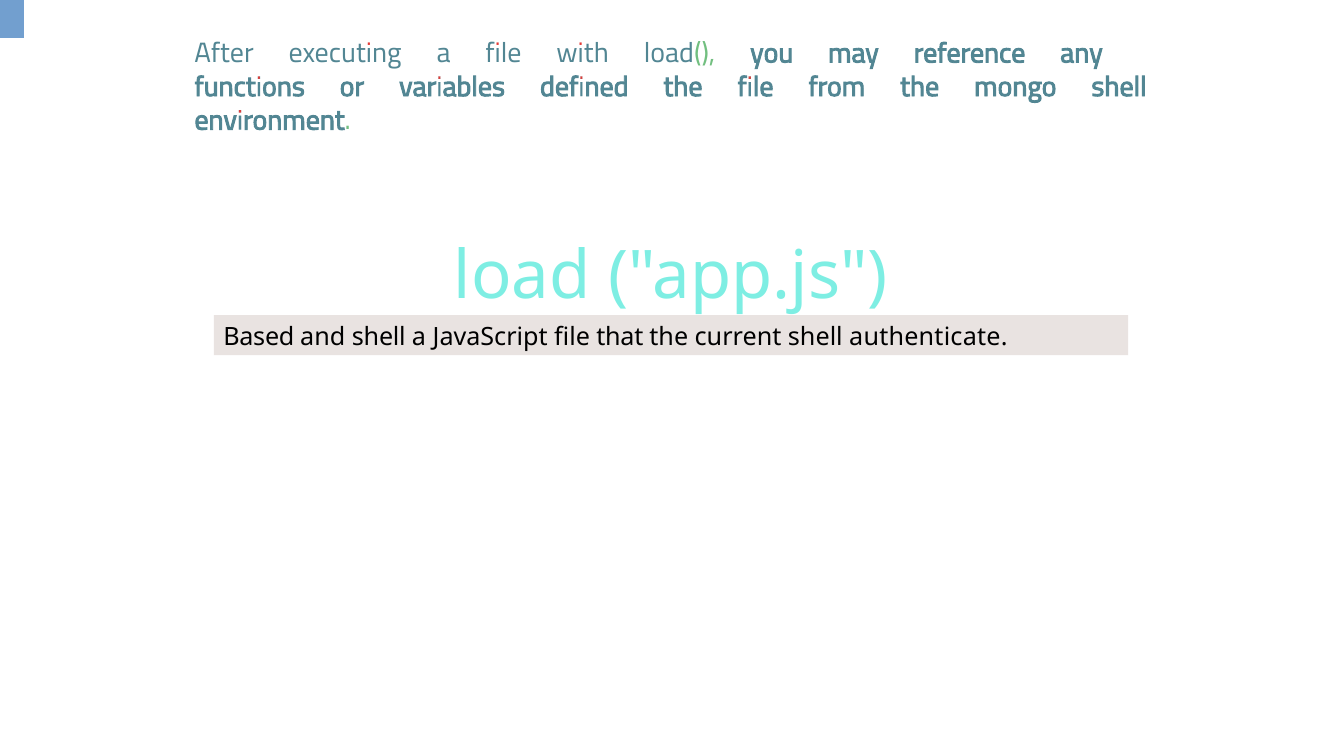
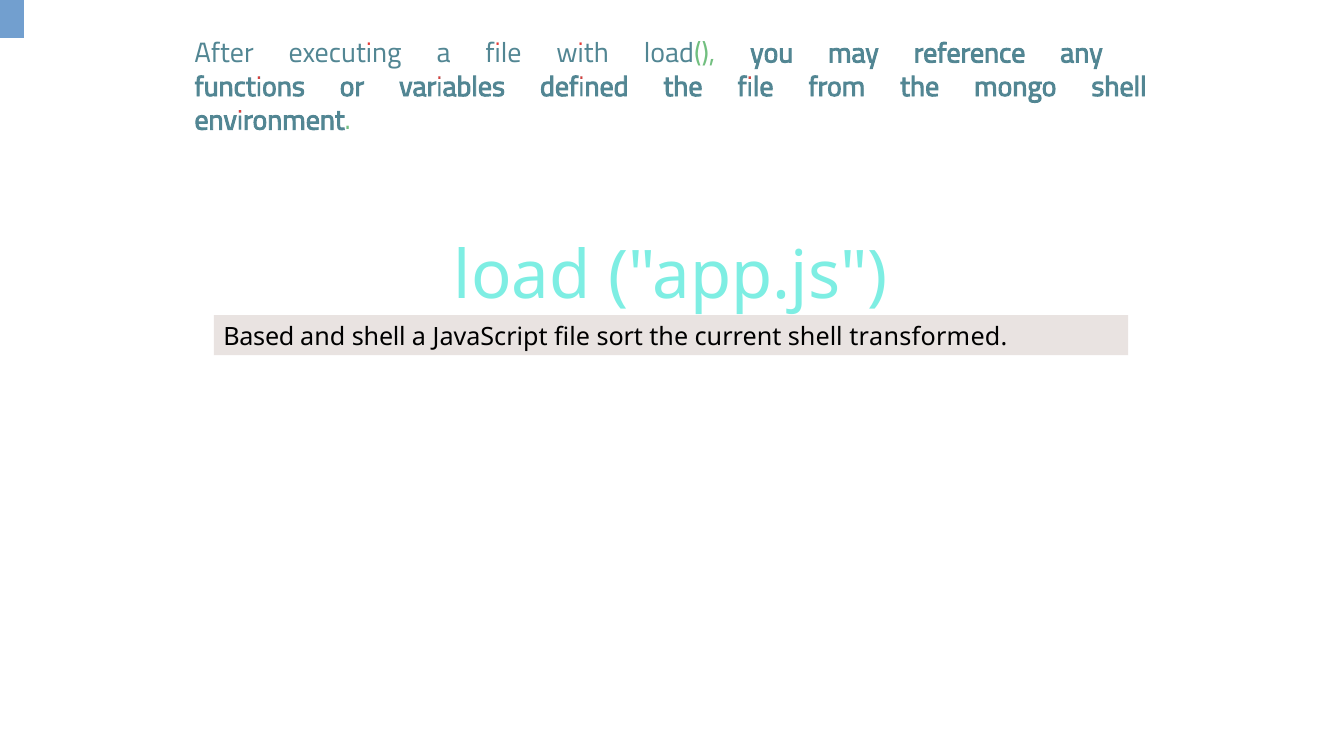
that: that -> sort
authenticate: authenticate -> transformed
